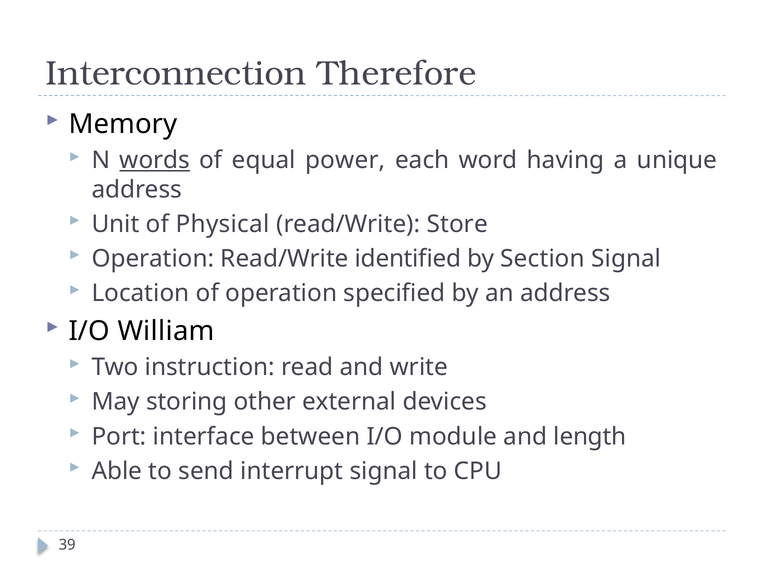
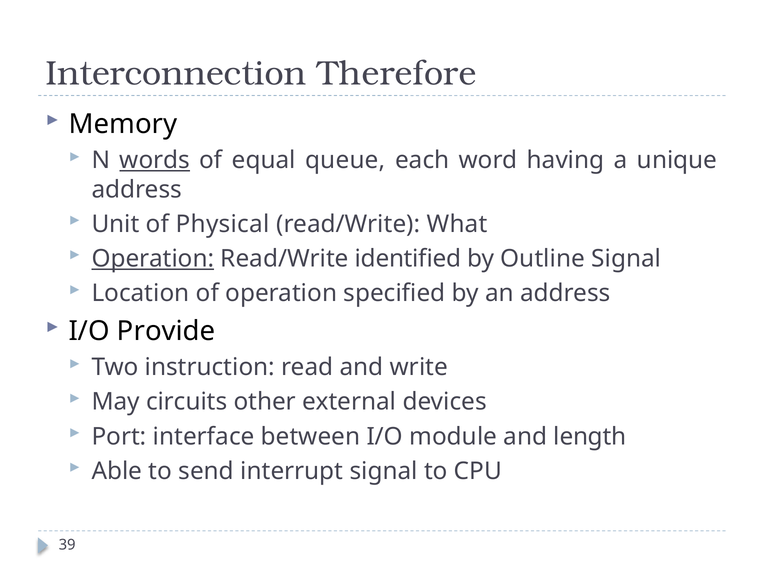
power: power -> queue
Store: Store -> What
Operation at (153, 259) underline: none -> present
Section: Section -> Outline
William: William -> Provide
storing: storing -> circuits
